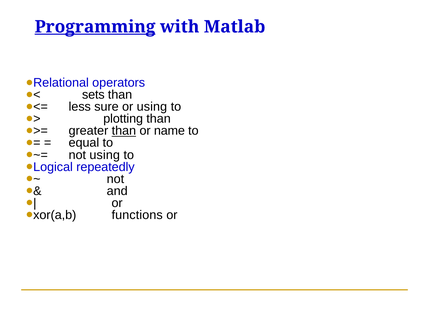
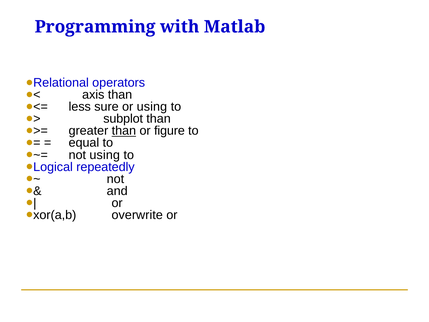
Programming underline: present -> none
sets: sets -> axis
plotting: plotting -> subplot
name: name -> figure
functions: functions -> overwrite
